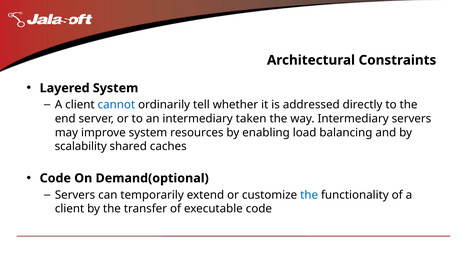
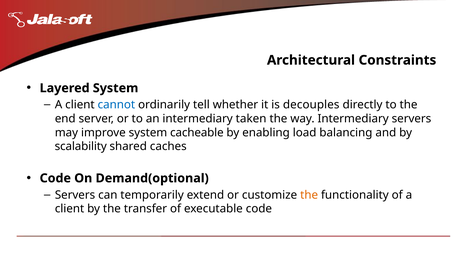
addressed: addressed -> decouples
resources: resources -> cacheable
the at (309, 195) colour: blue -> orange
